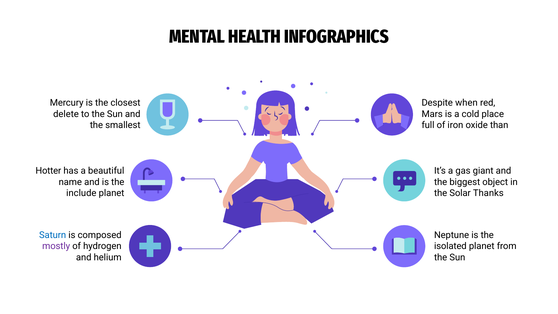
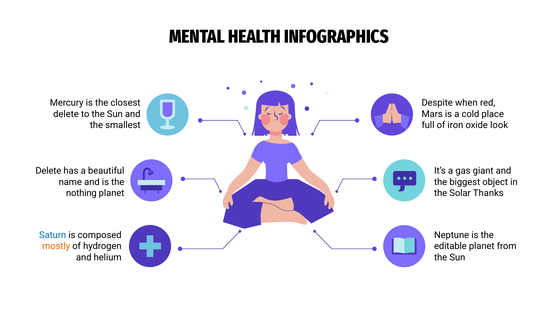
than: than -> look
Hotter at (48, 171): Hotter -> Delete
include: include -> nothing
mostly colour: purple -> orange
isolated: isolated -> editable
